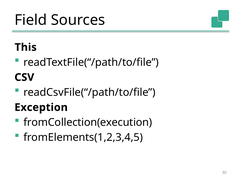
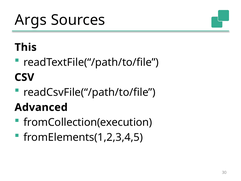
Field: Field -> Args
Exception: Exception -> Advanced
